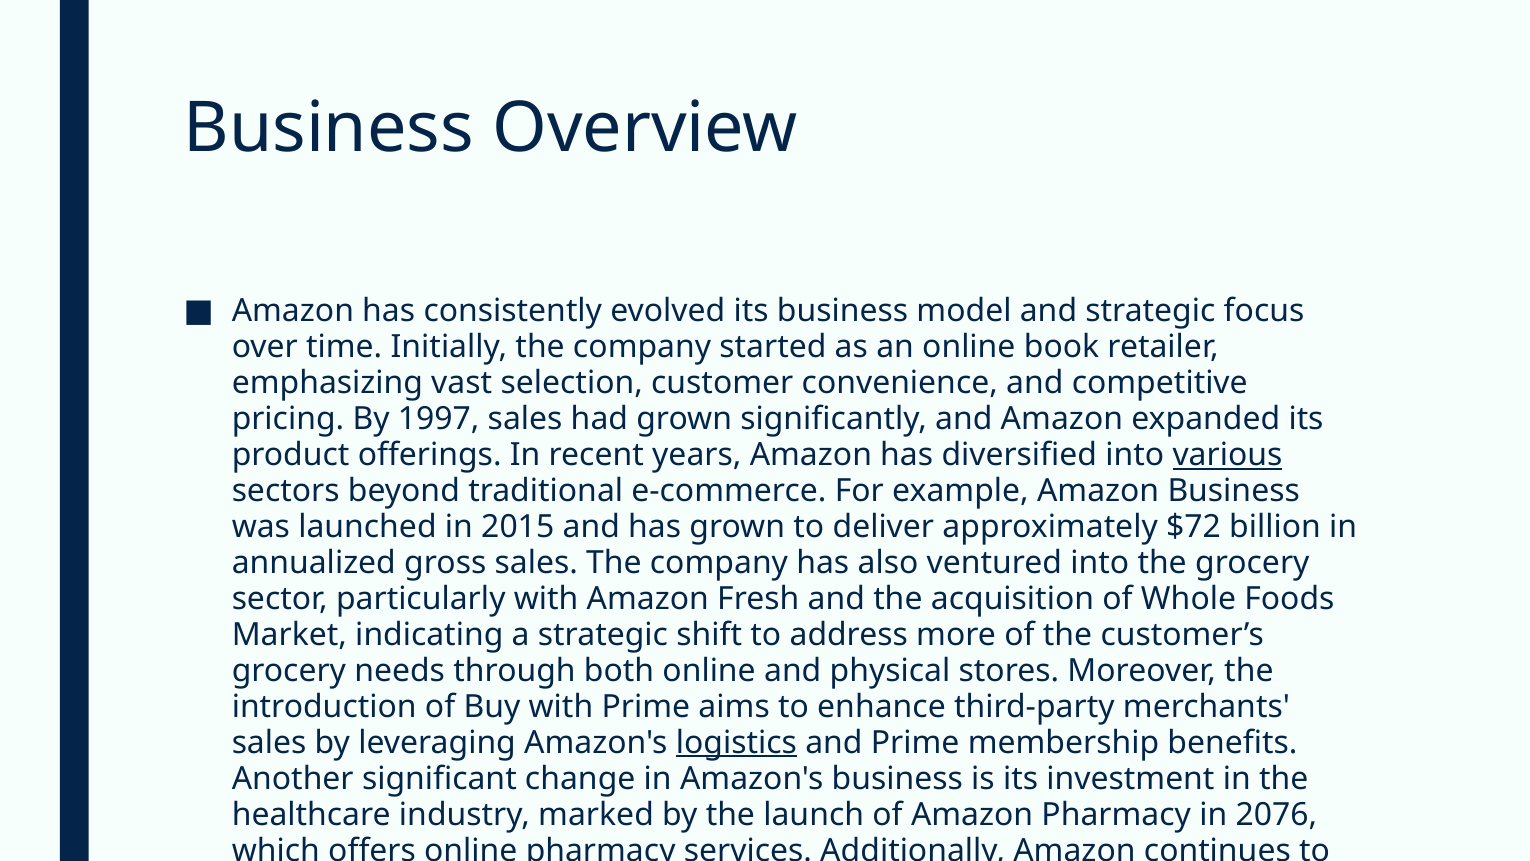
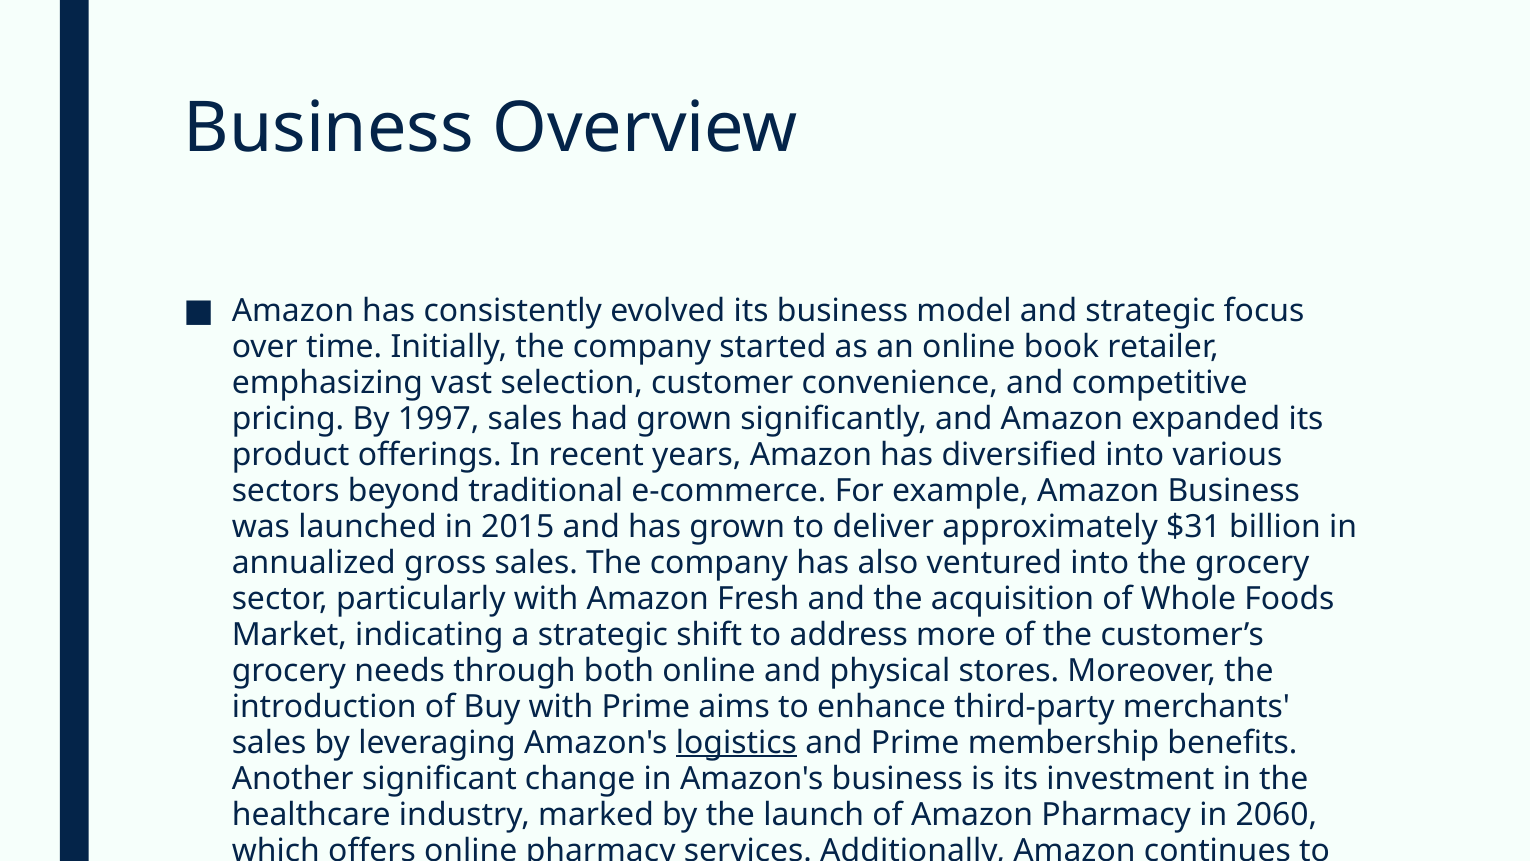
various at (1227, 455) underline: present -> none
$72: $72 -> $31
2076: 2076 -> 2060
